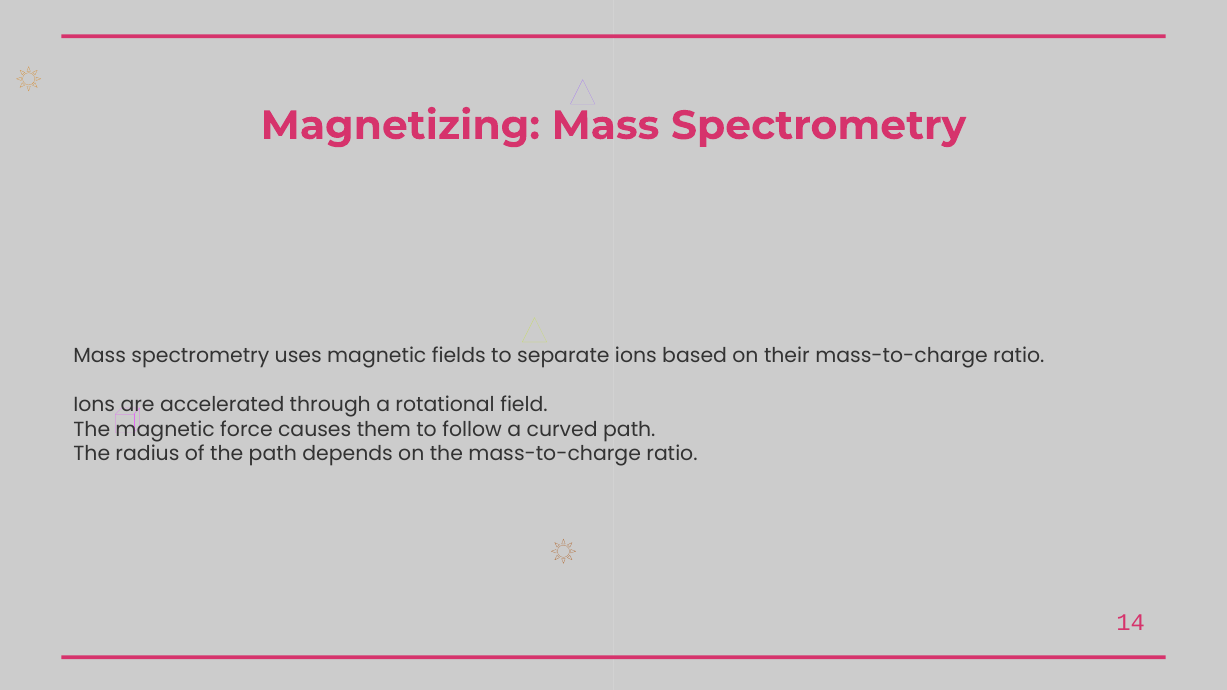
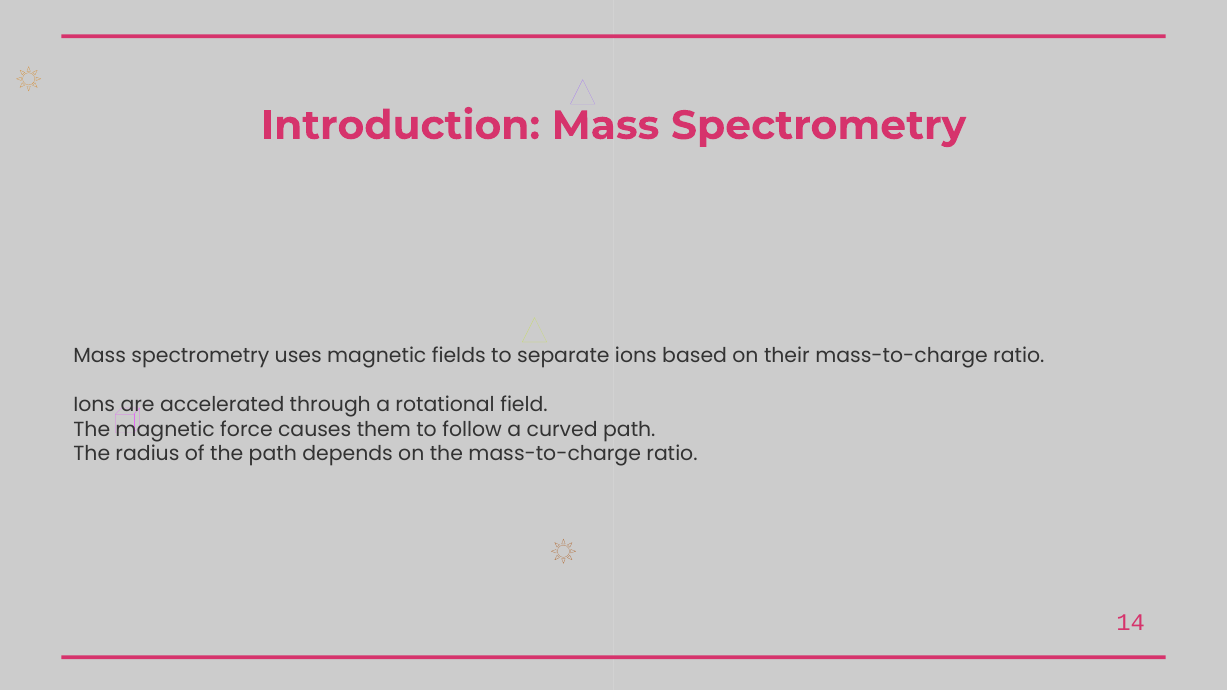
Magnetizing: Magnetizing -> Introduction
